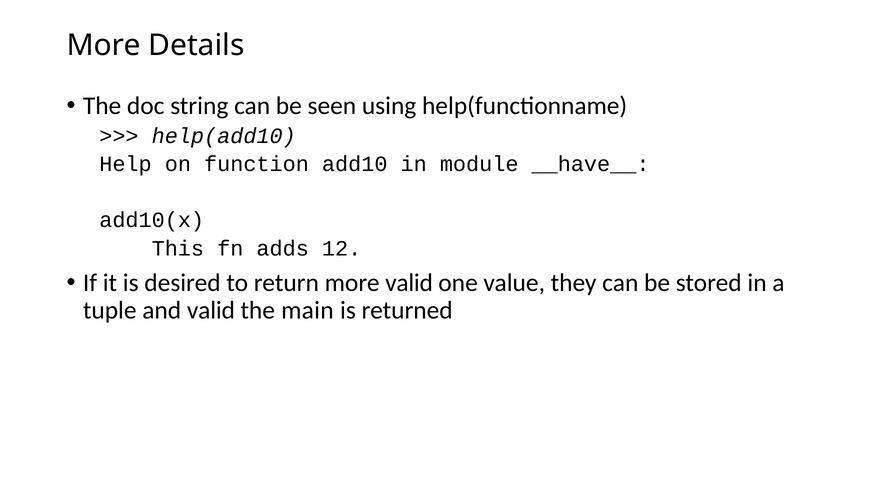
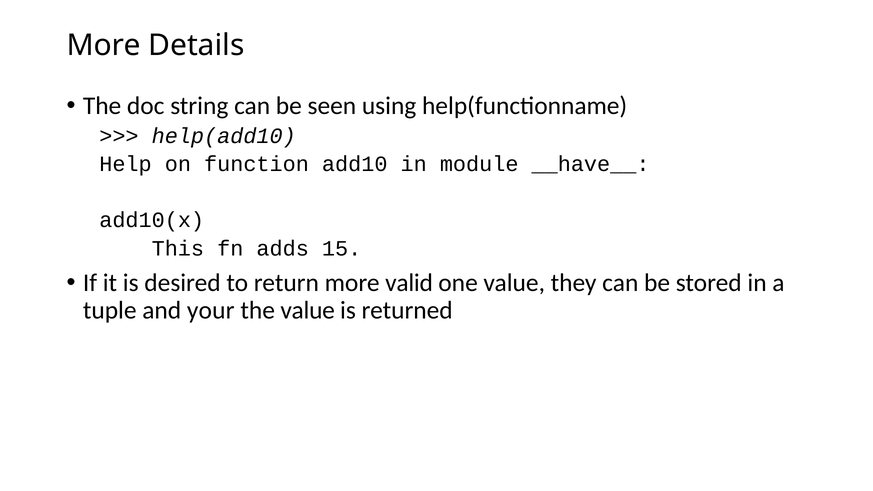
12: 12 -> 15
and valid: valid -> your
the main: main -> value
